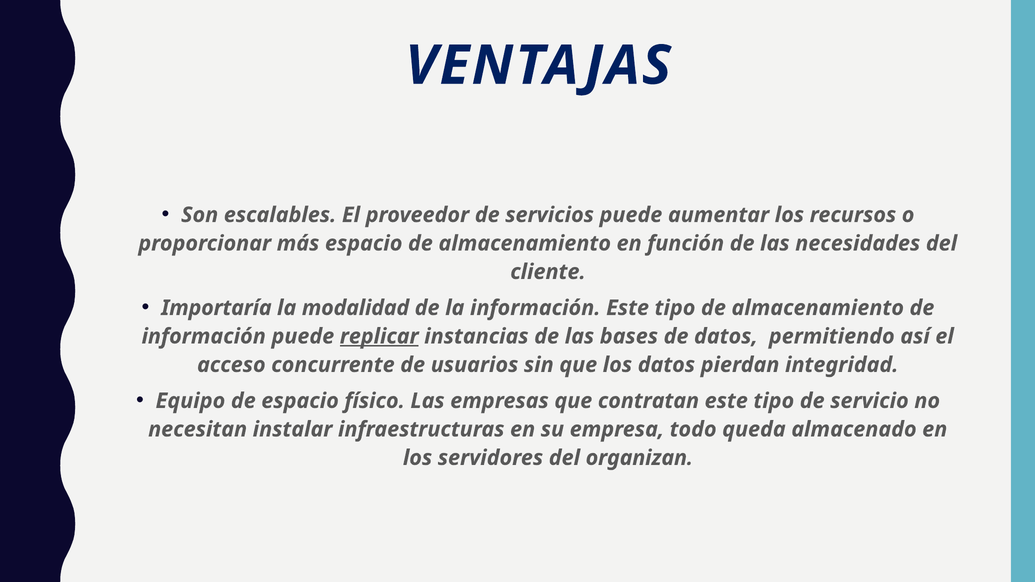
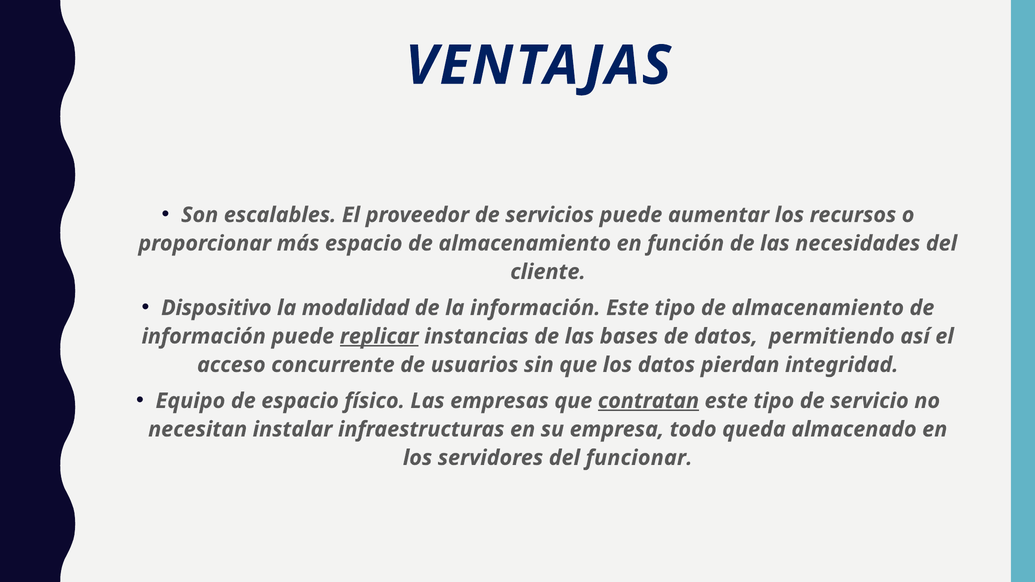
Importaría: Importaría -> Dispositivo
contratan underline: none -> present
organizan: organizan -> funcionar
